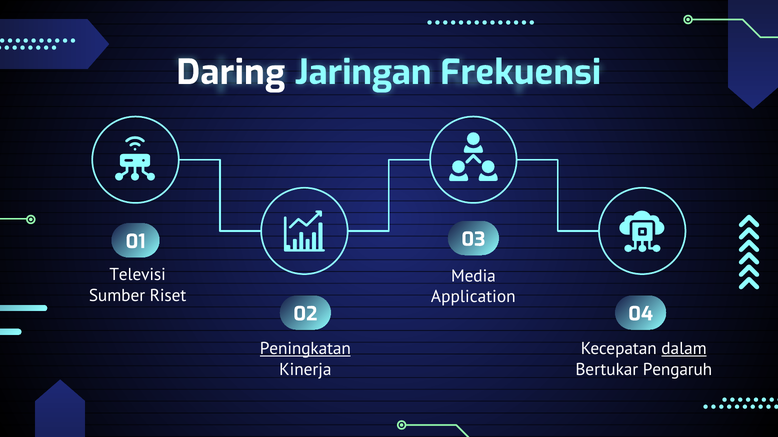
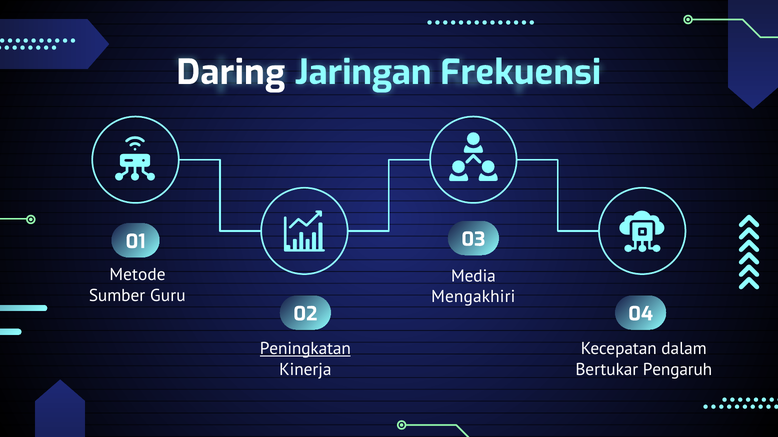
Televisi: Televisi -> Metode
Riset: Riset -> Guru
Application: Application -> Mengakhiri
dalam underline: present -> none
